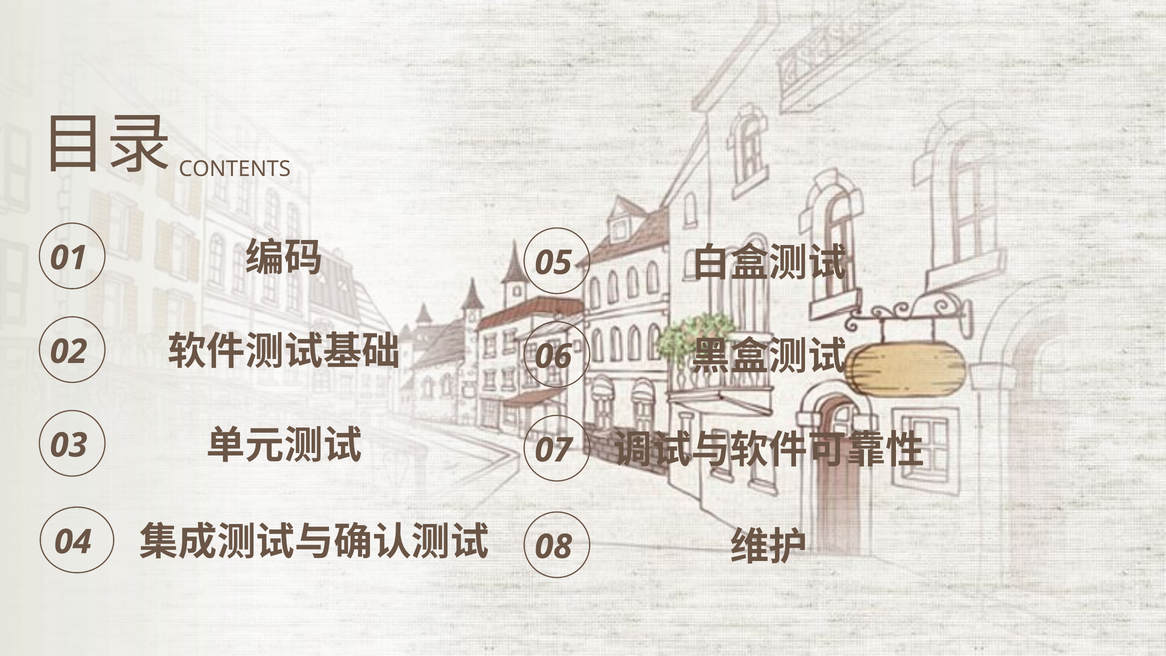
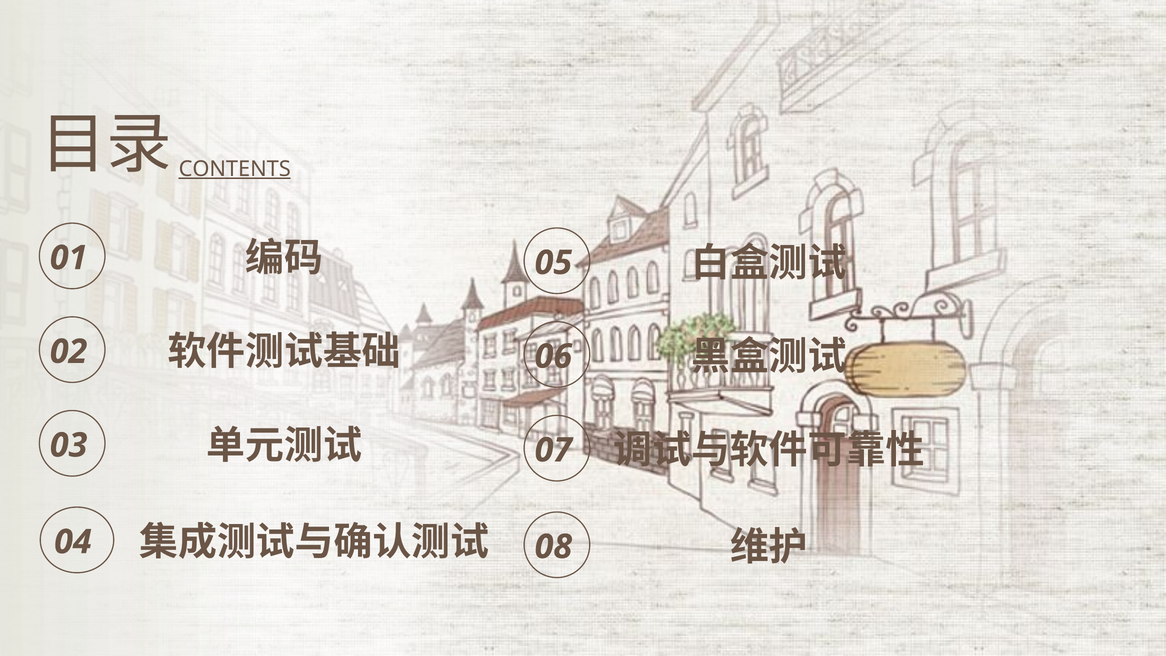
CONTENTS underline: none -> present
